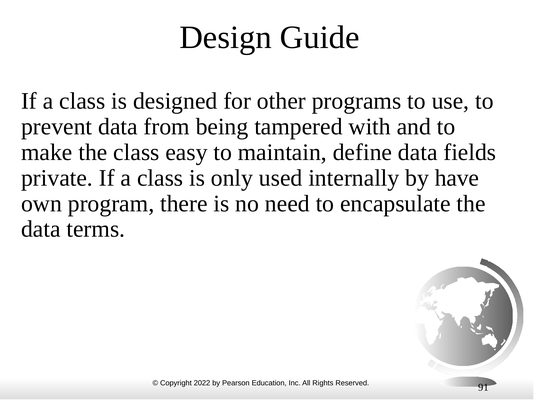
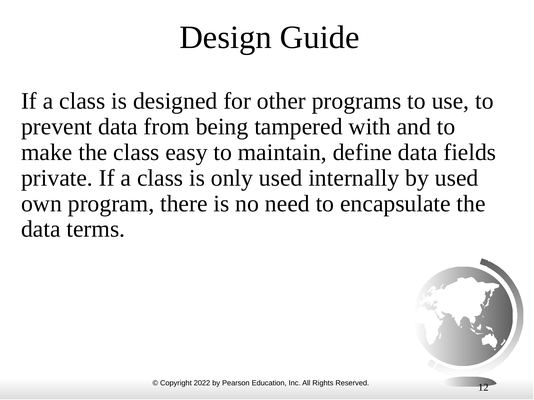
by have: have -> used
91: 91 -> 12
